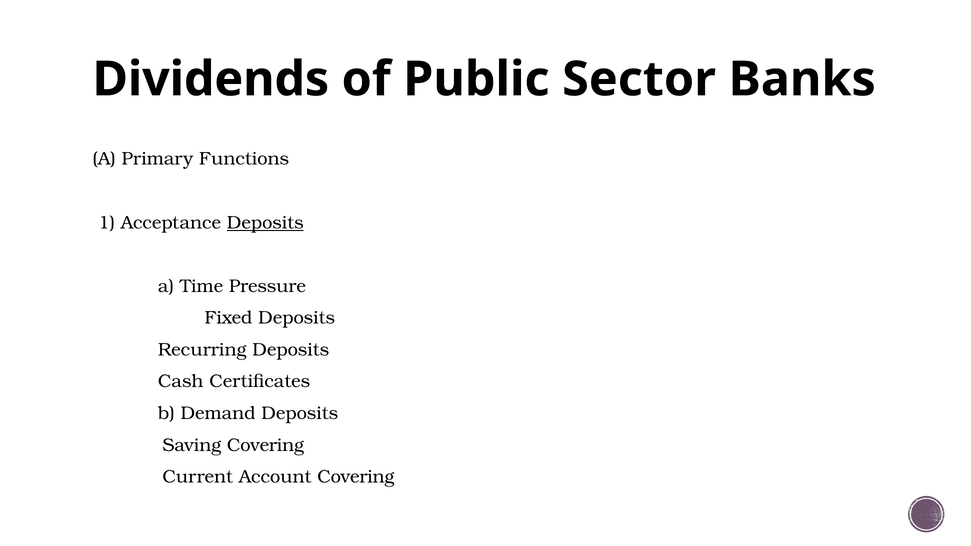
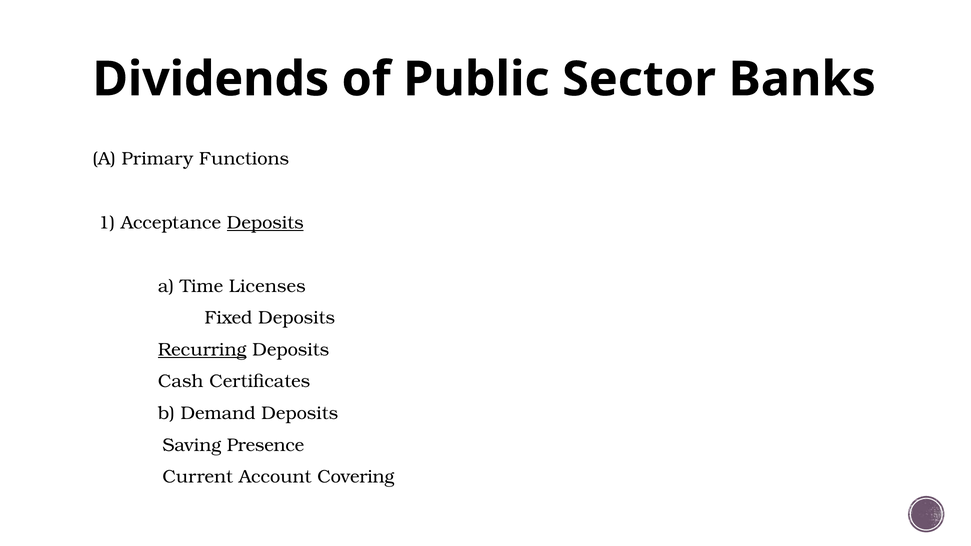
Pressure: Pressure -> Licenses
Recurring underline: none -> present
Saving Covering: Covering -> Presence
